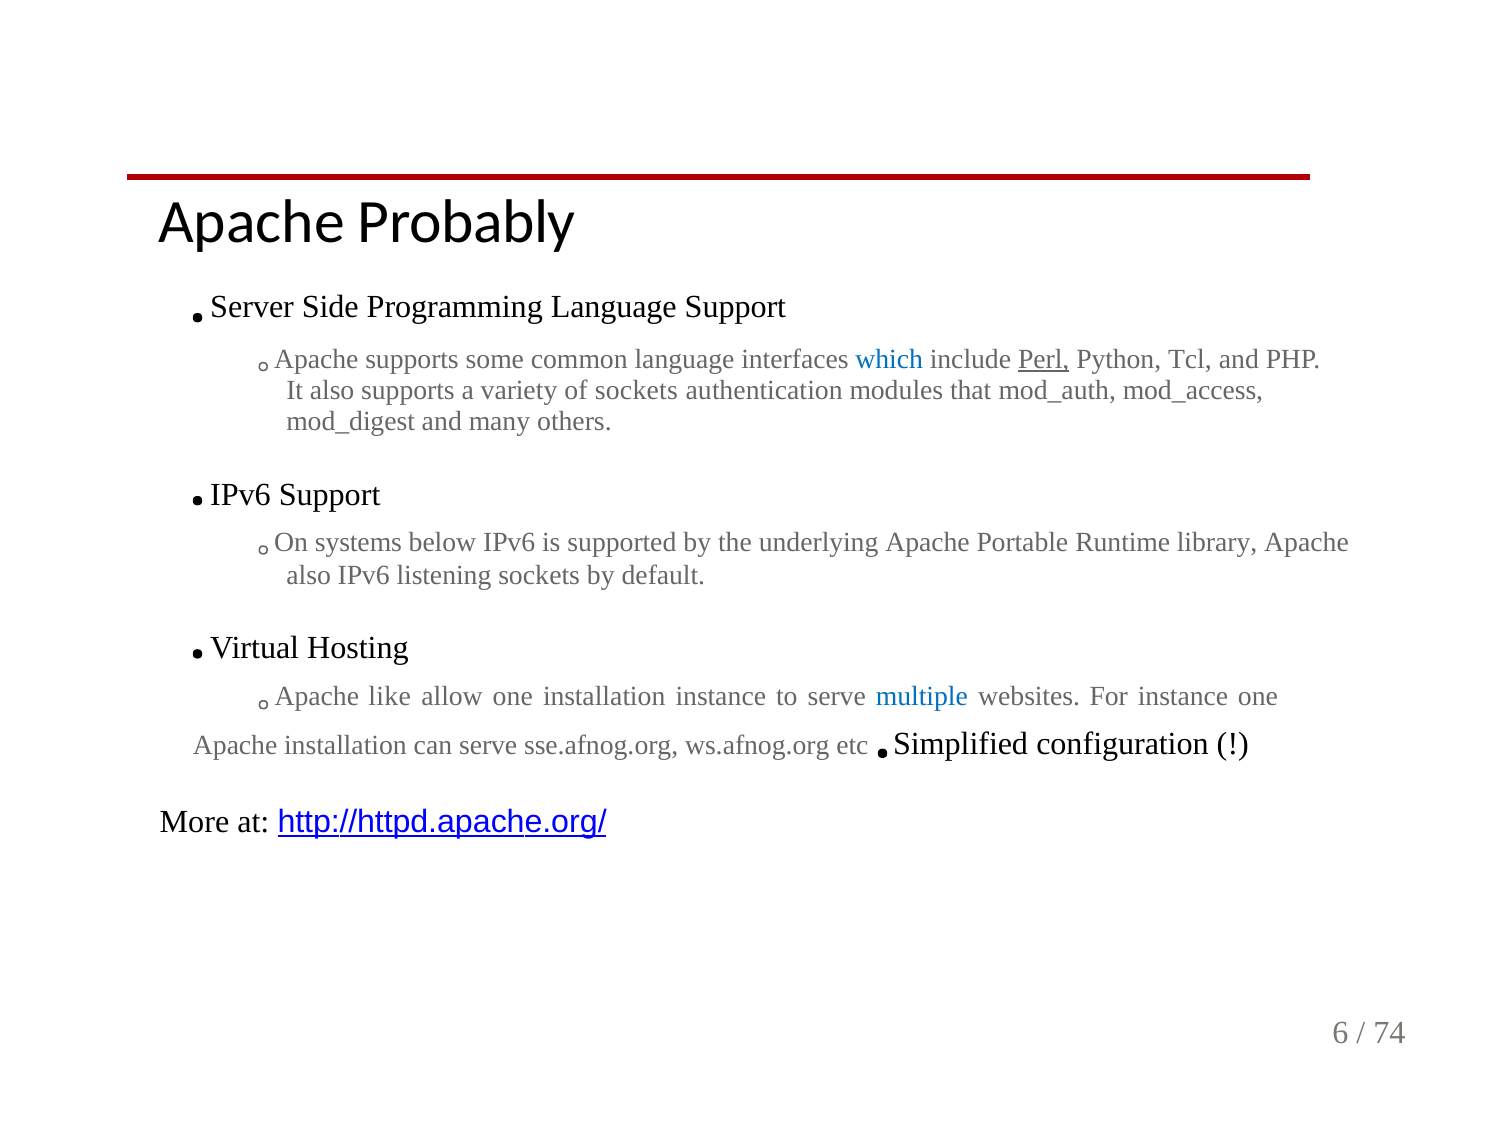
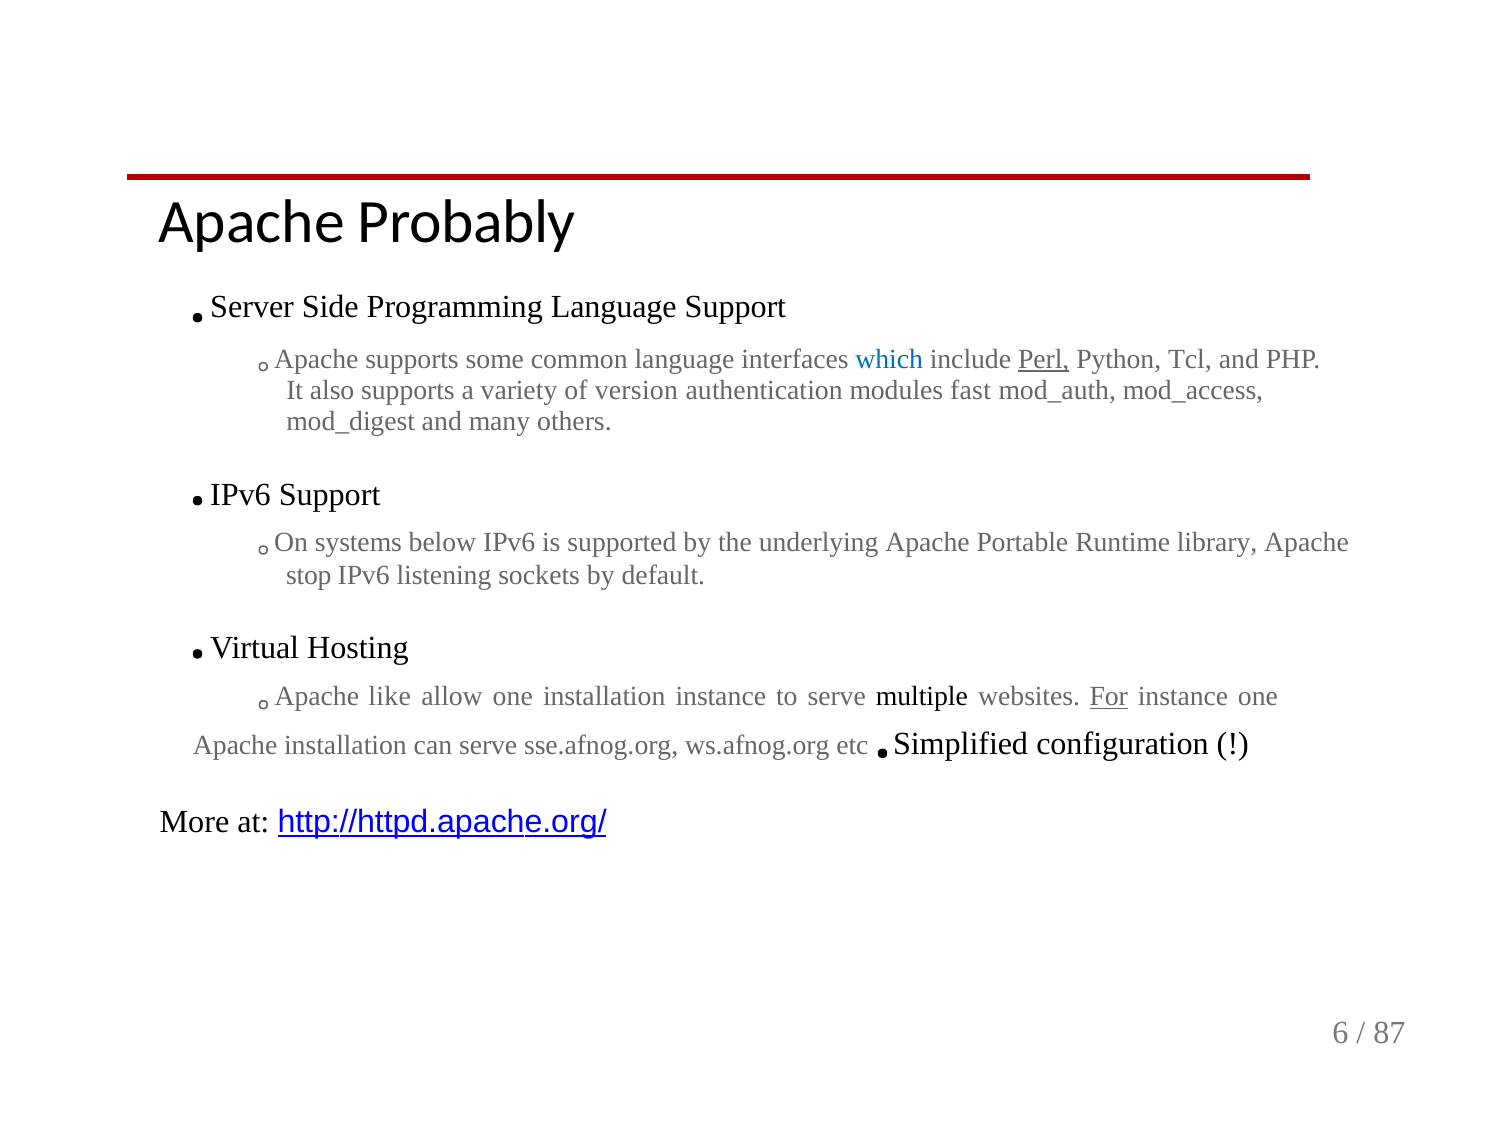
of sockets: sockets -> version
that: that -> fast
also at (309, 576): also -> stop
multiple colour: blue -> black
For underline: none -> present
74: 74 -> 87
